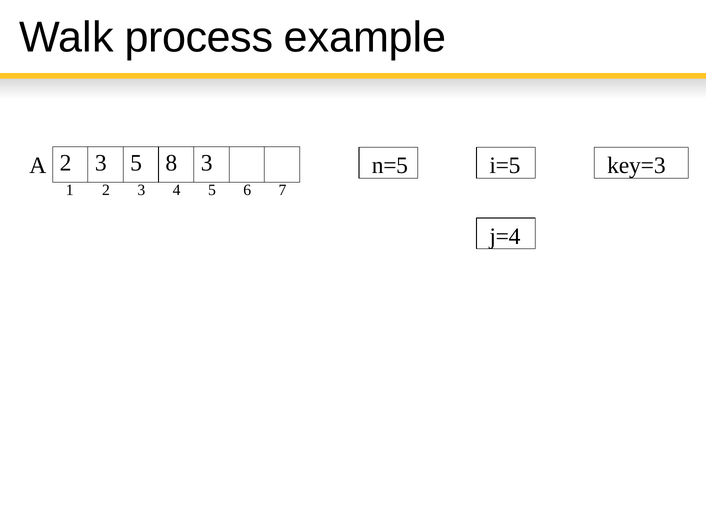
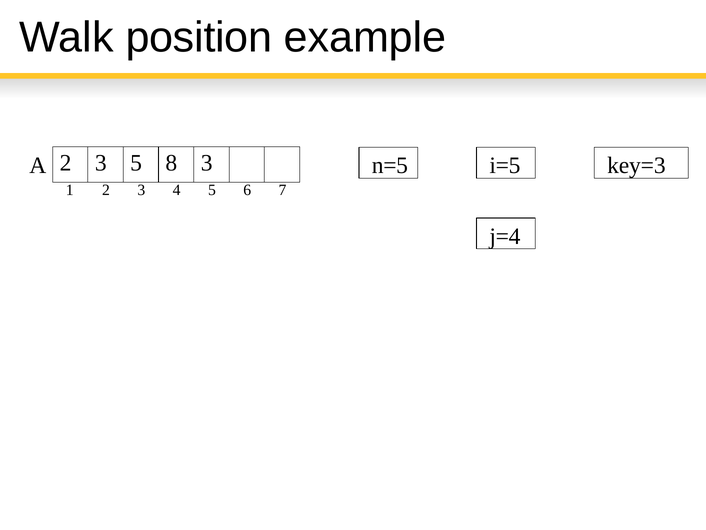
process: process -> position
